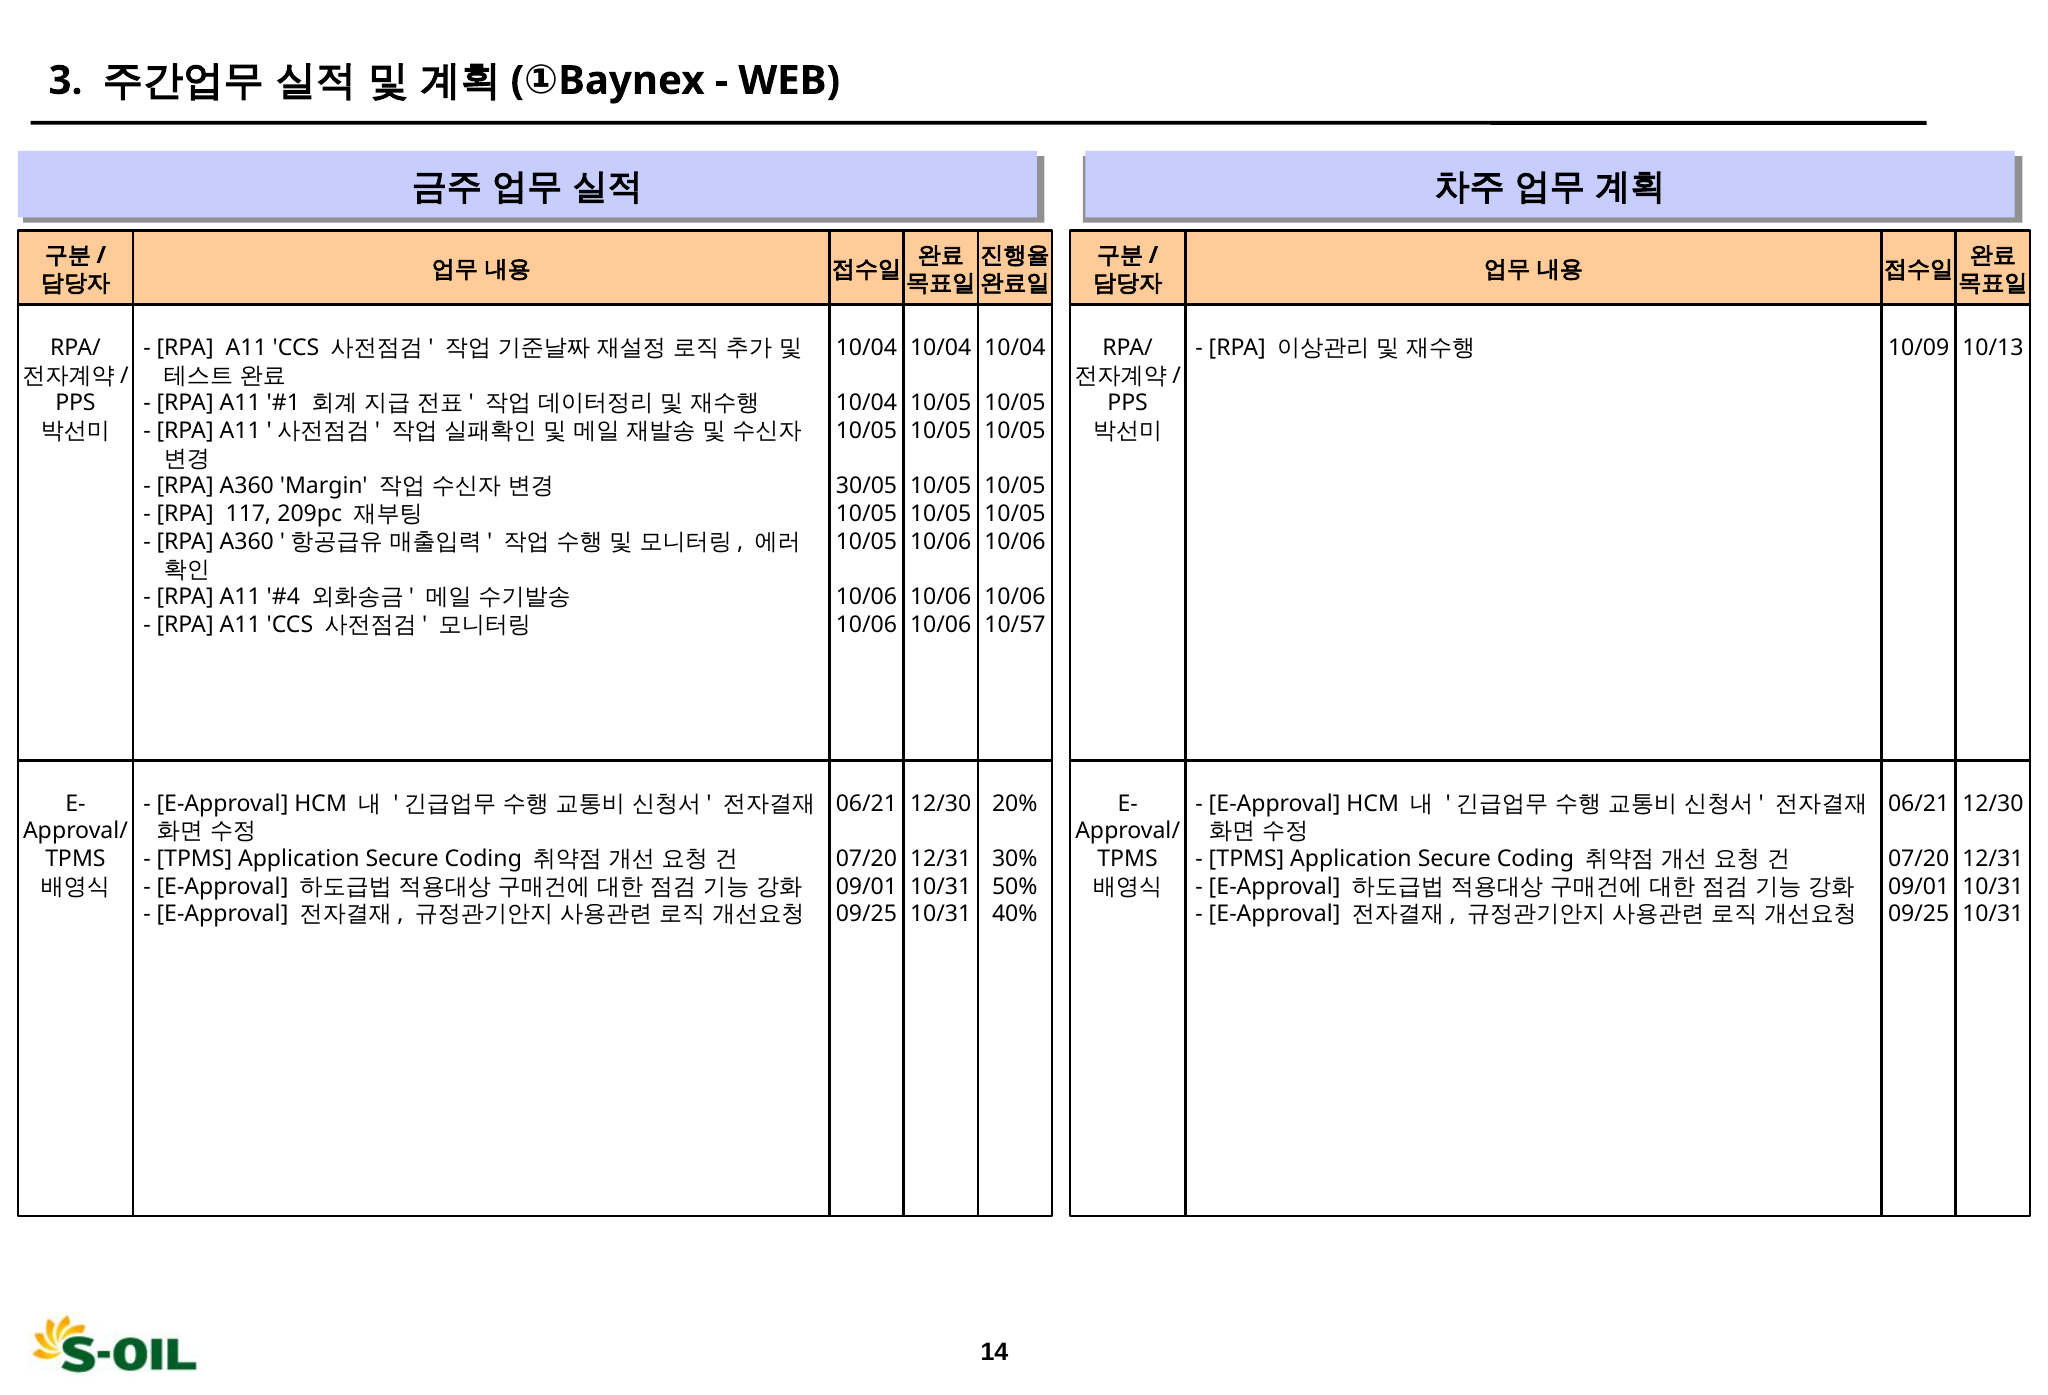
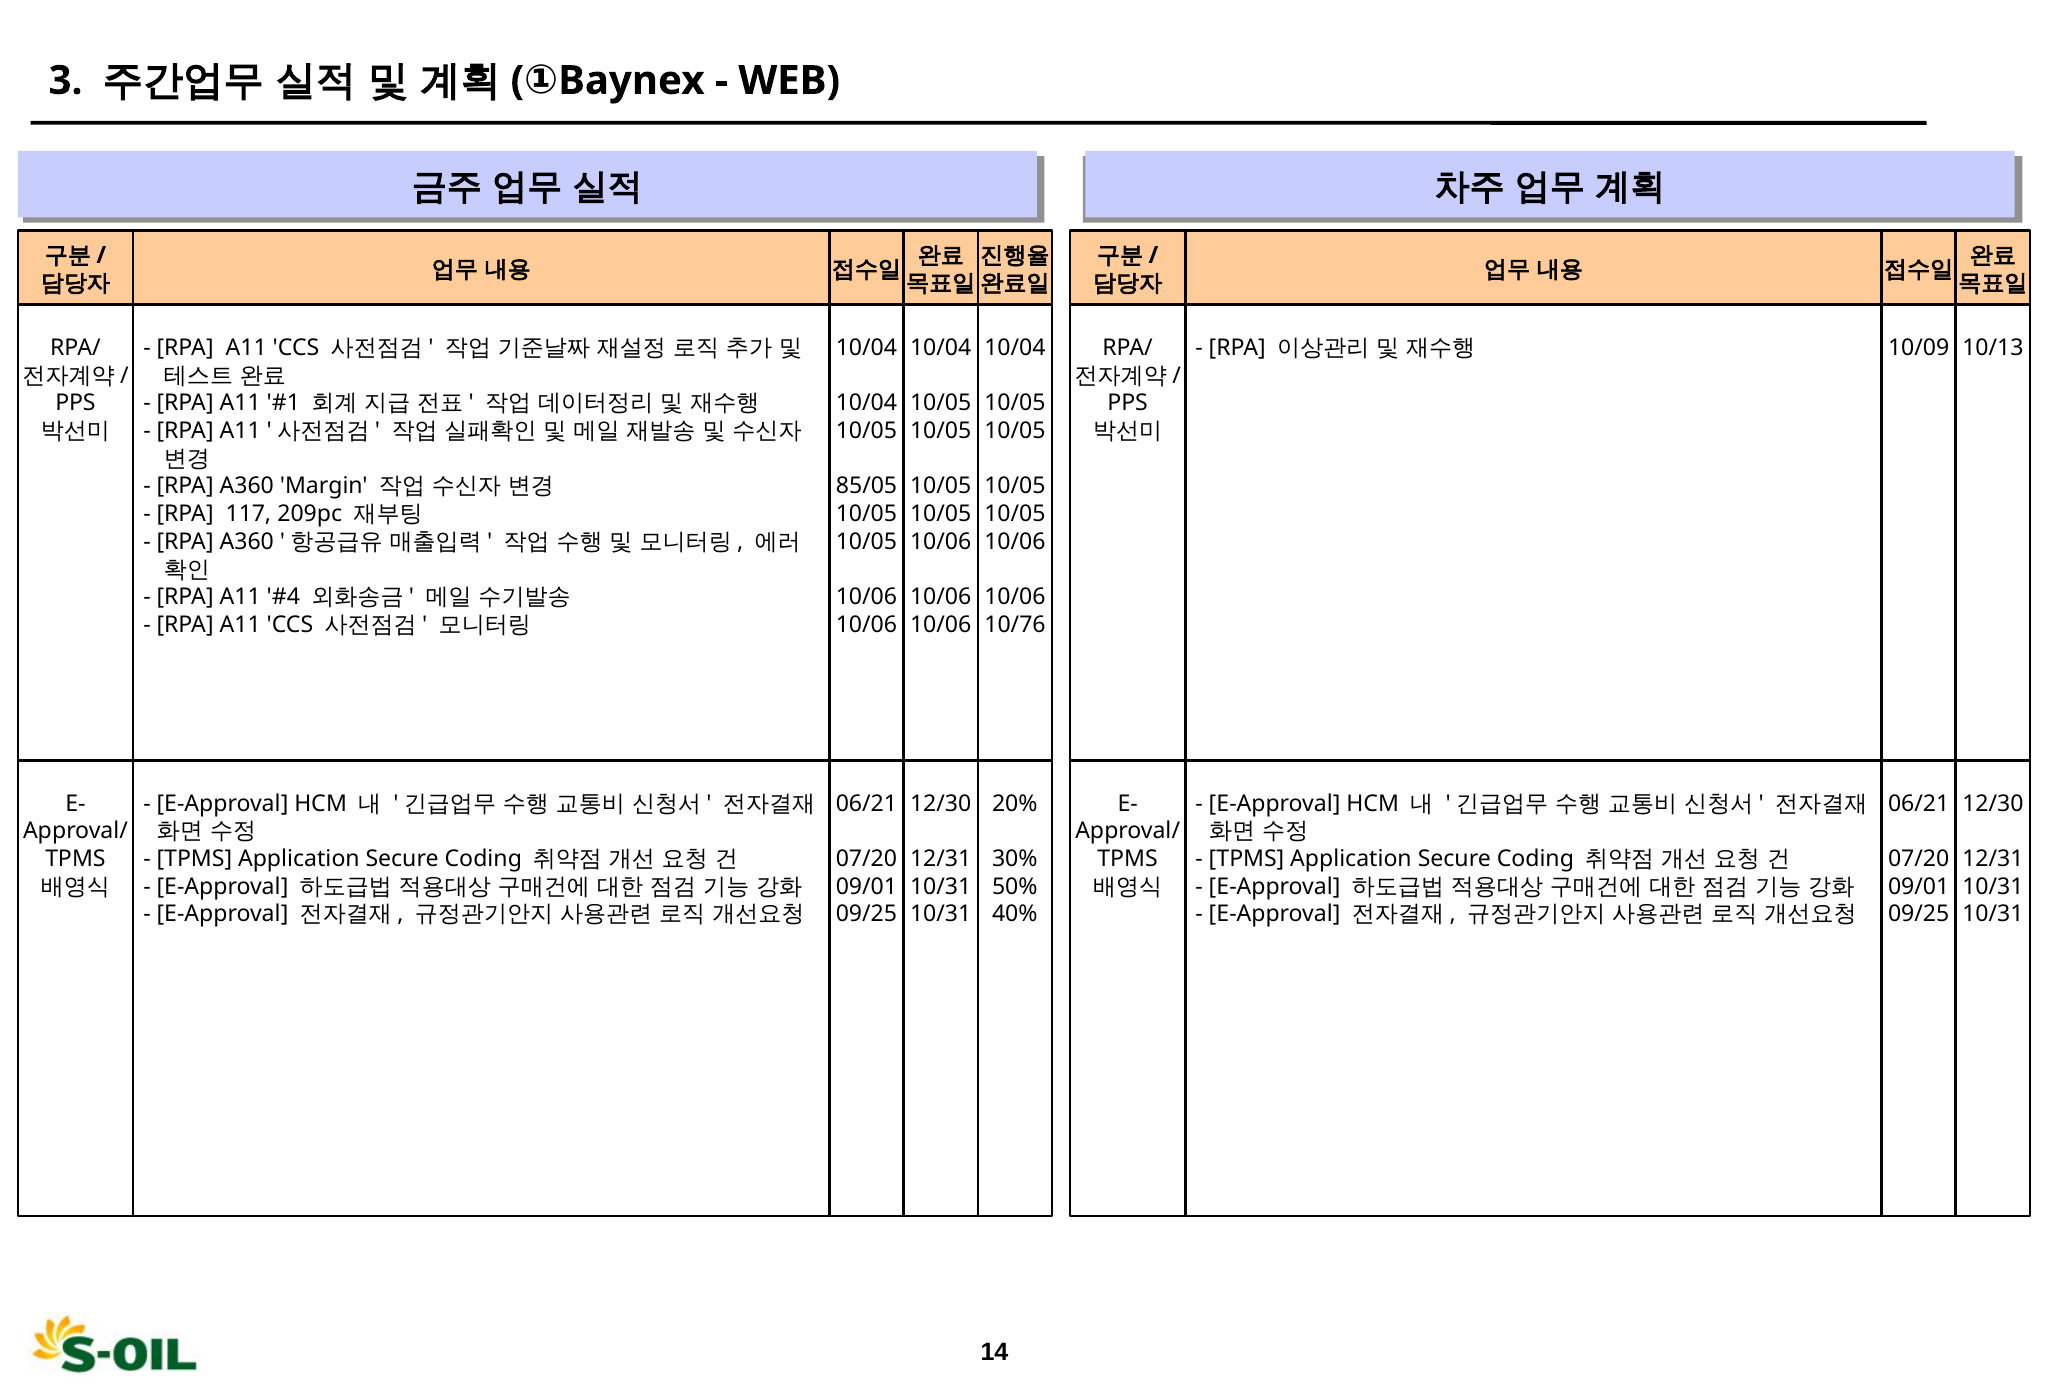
30/05: 30/05 -> 85/05
10/57: 10/57 -> 10/76
